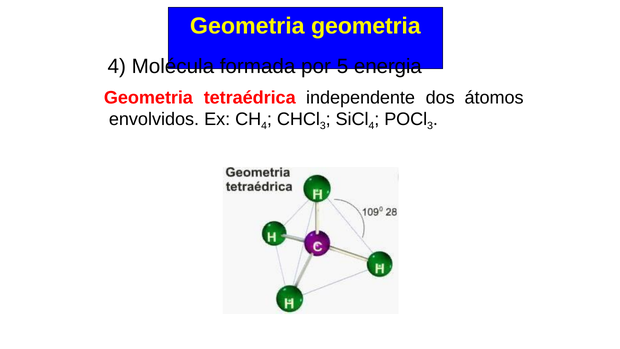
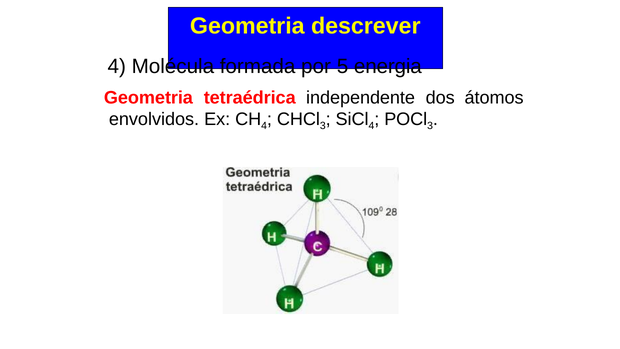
Geometria geometria: geometria -> descrever
